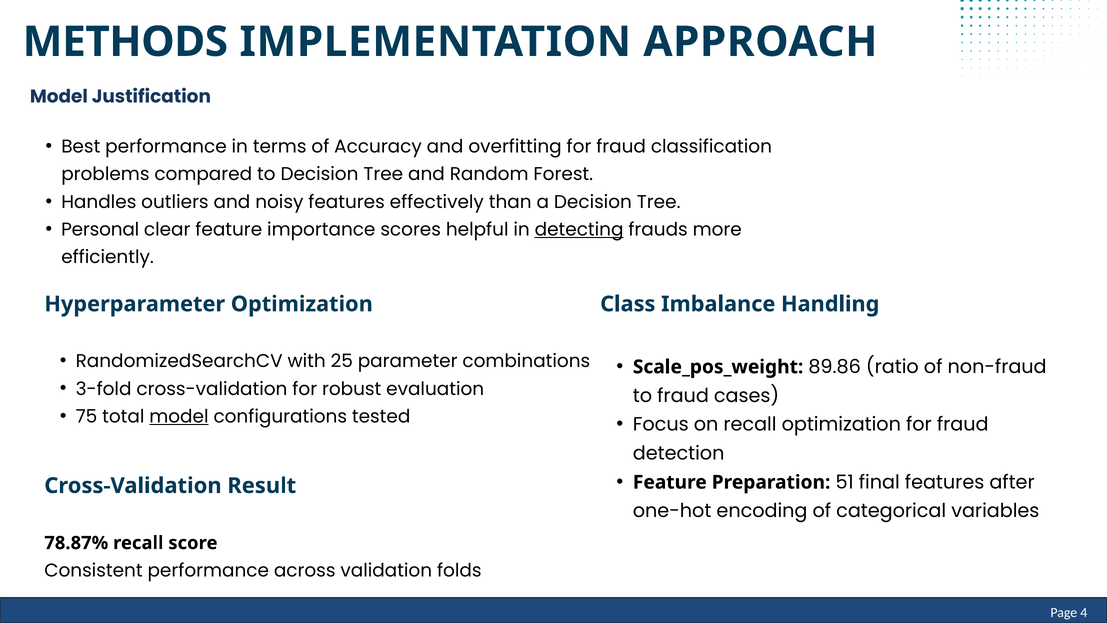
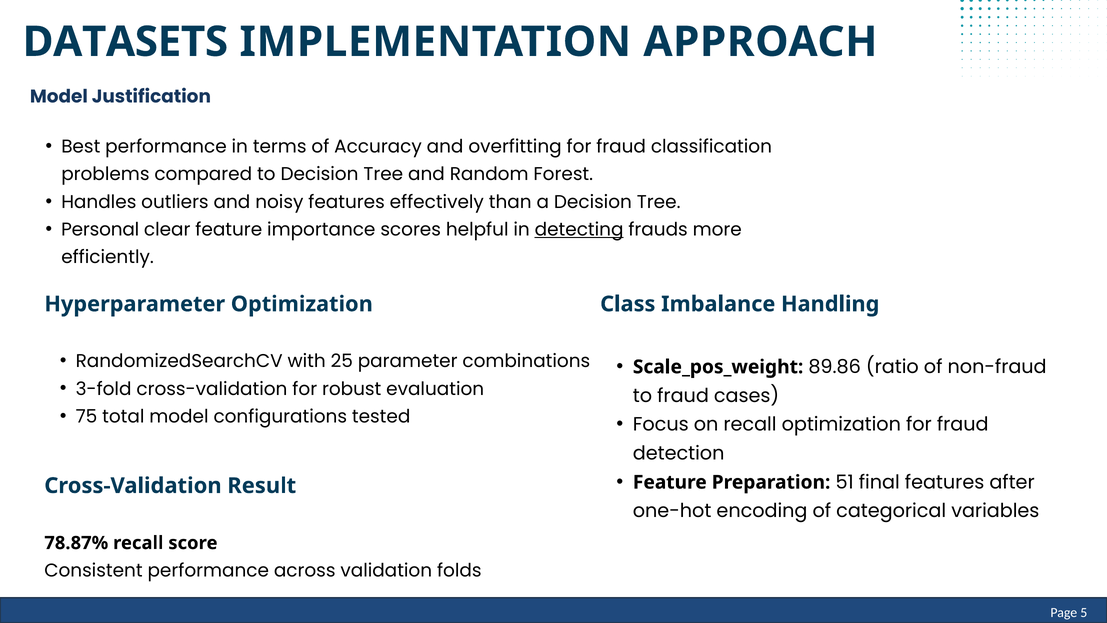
METHODS: METHODS -> DATASETS
model at (179, 416) underline: present -> none
4: 4 -> 5
